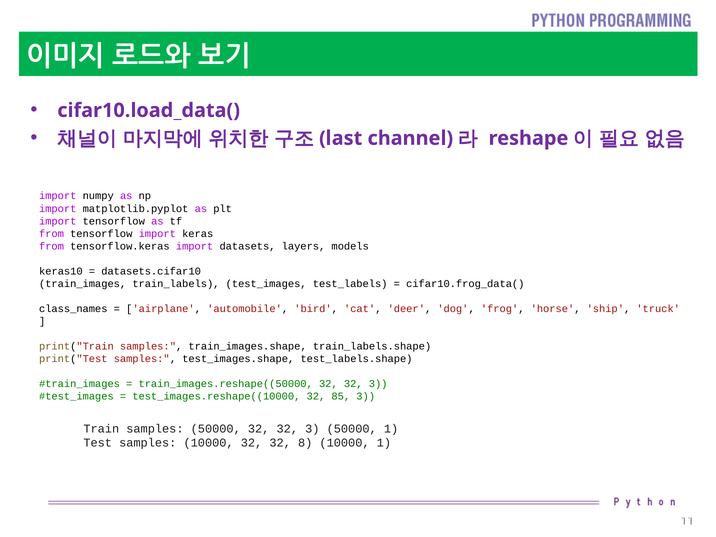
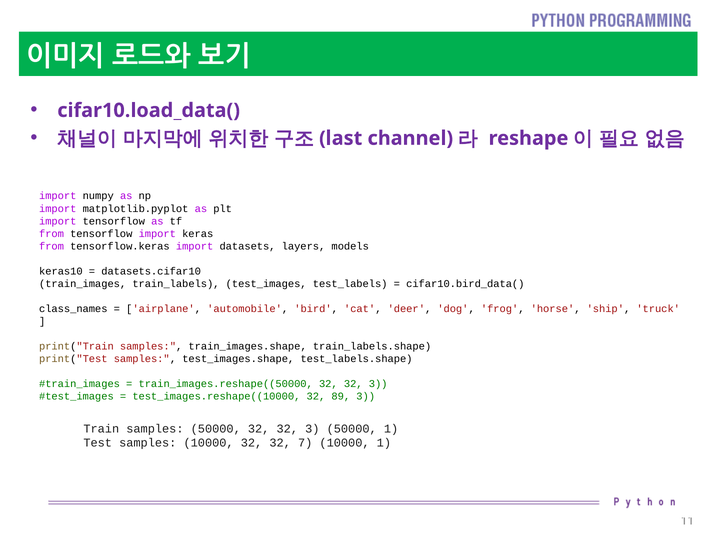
cifar10.frog_data(: cifar10.frog_data( -> cifar10.bird_data(
85: 85 -> 89
8: 8 -> 7
